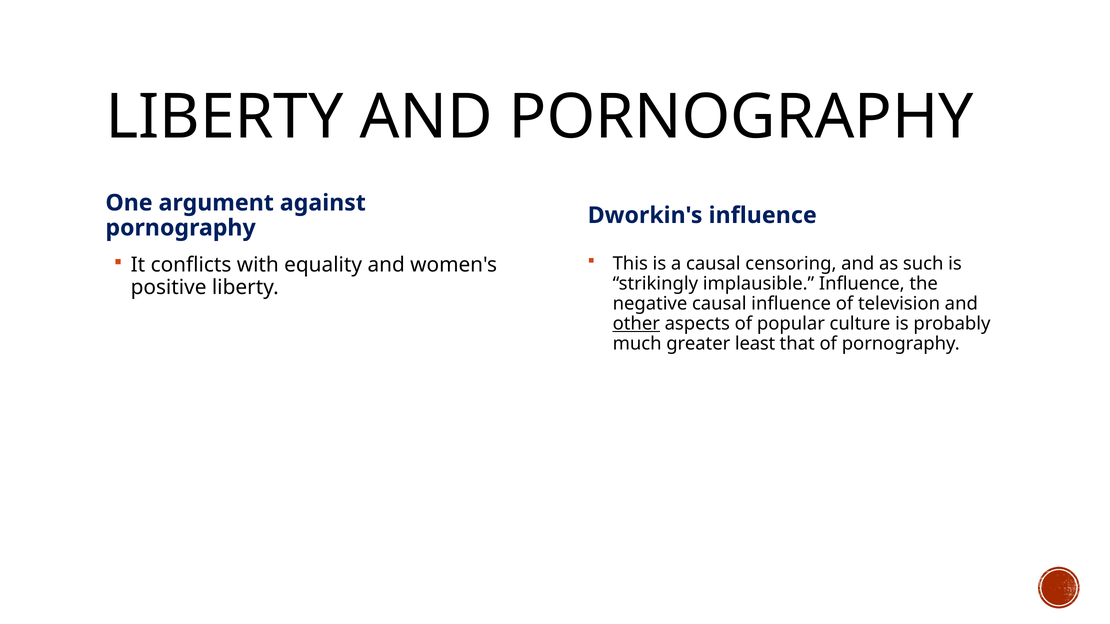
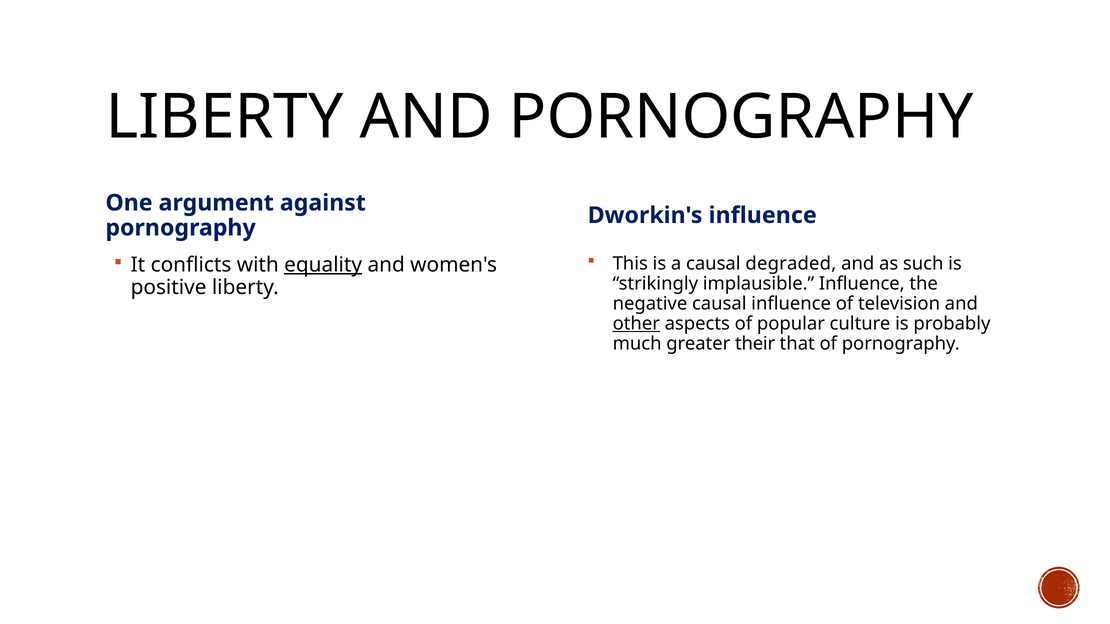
censoring: censoring -> degraded
equality underline: none -> present
least: least -> their
